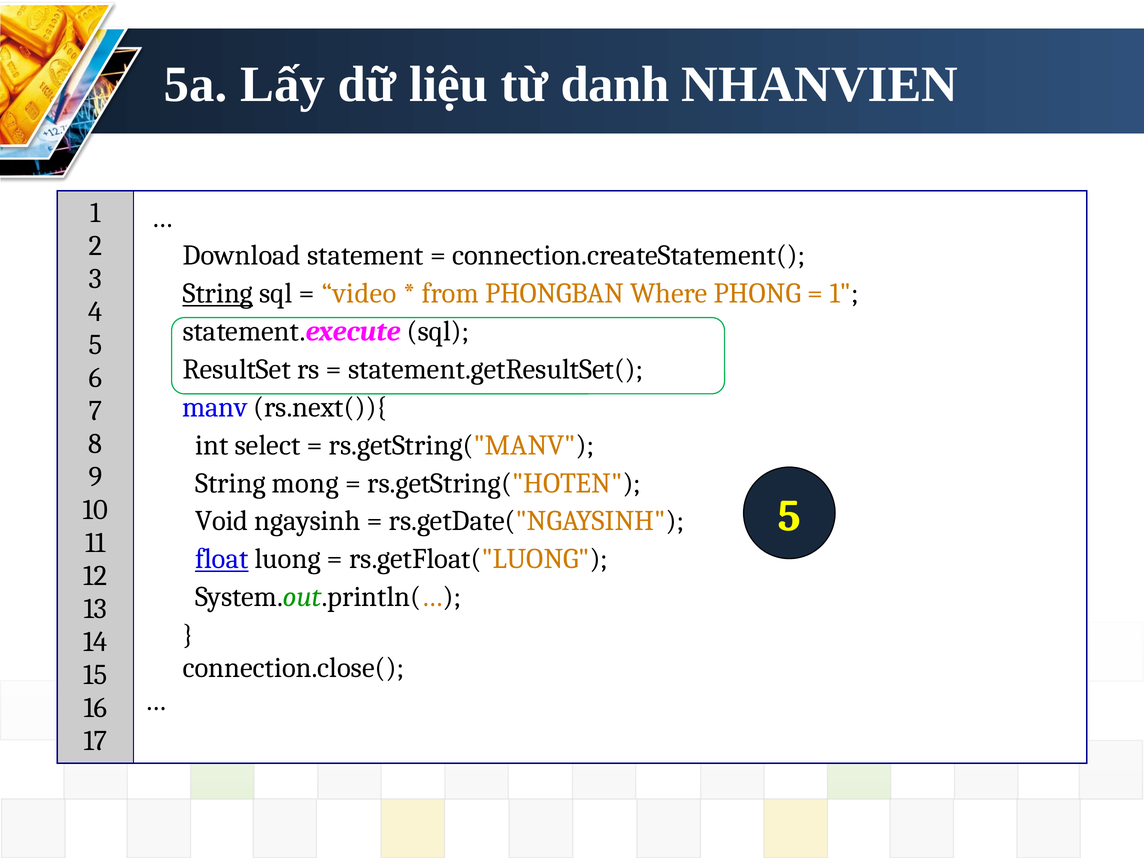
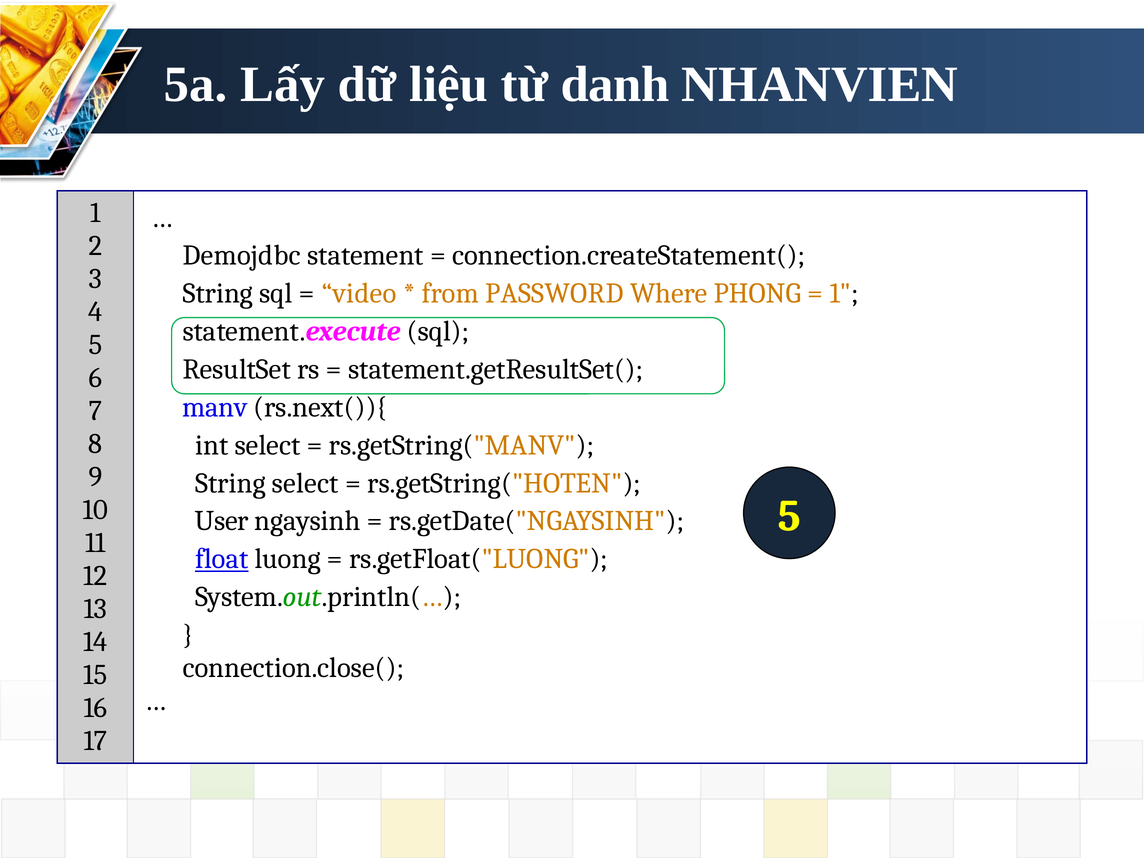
Download: Download -> Demojdbc
String at (218, 293) underline: present -> none
PHONGBAN: PHONGBAN -> PASSWORD
String mong: mong -> select
Void: Void -> User
